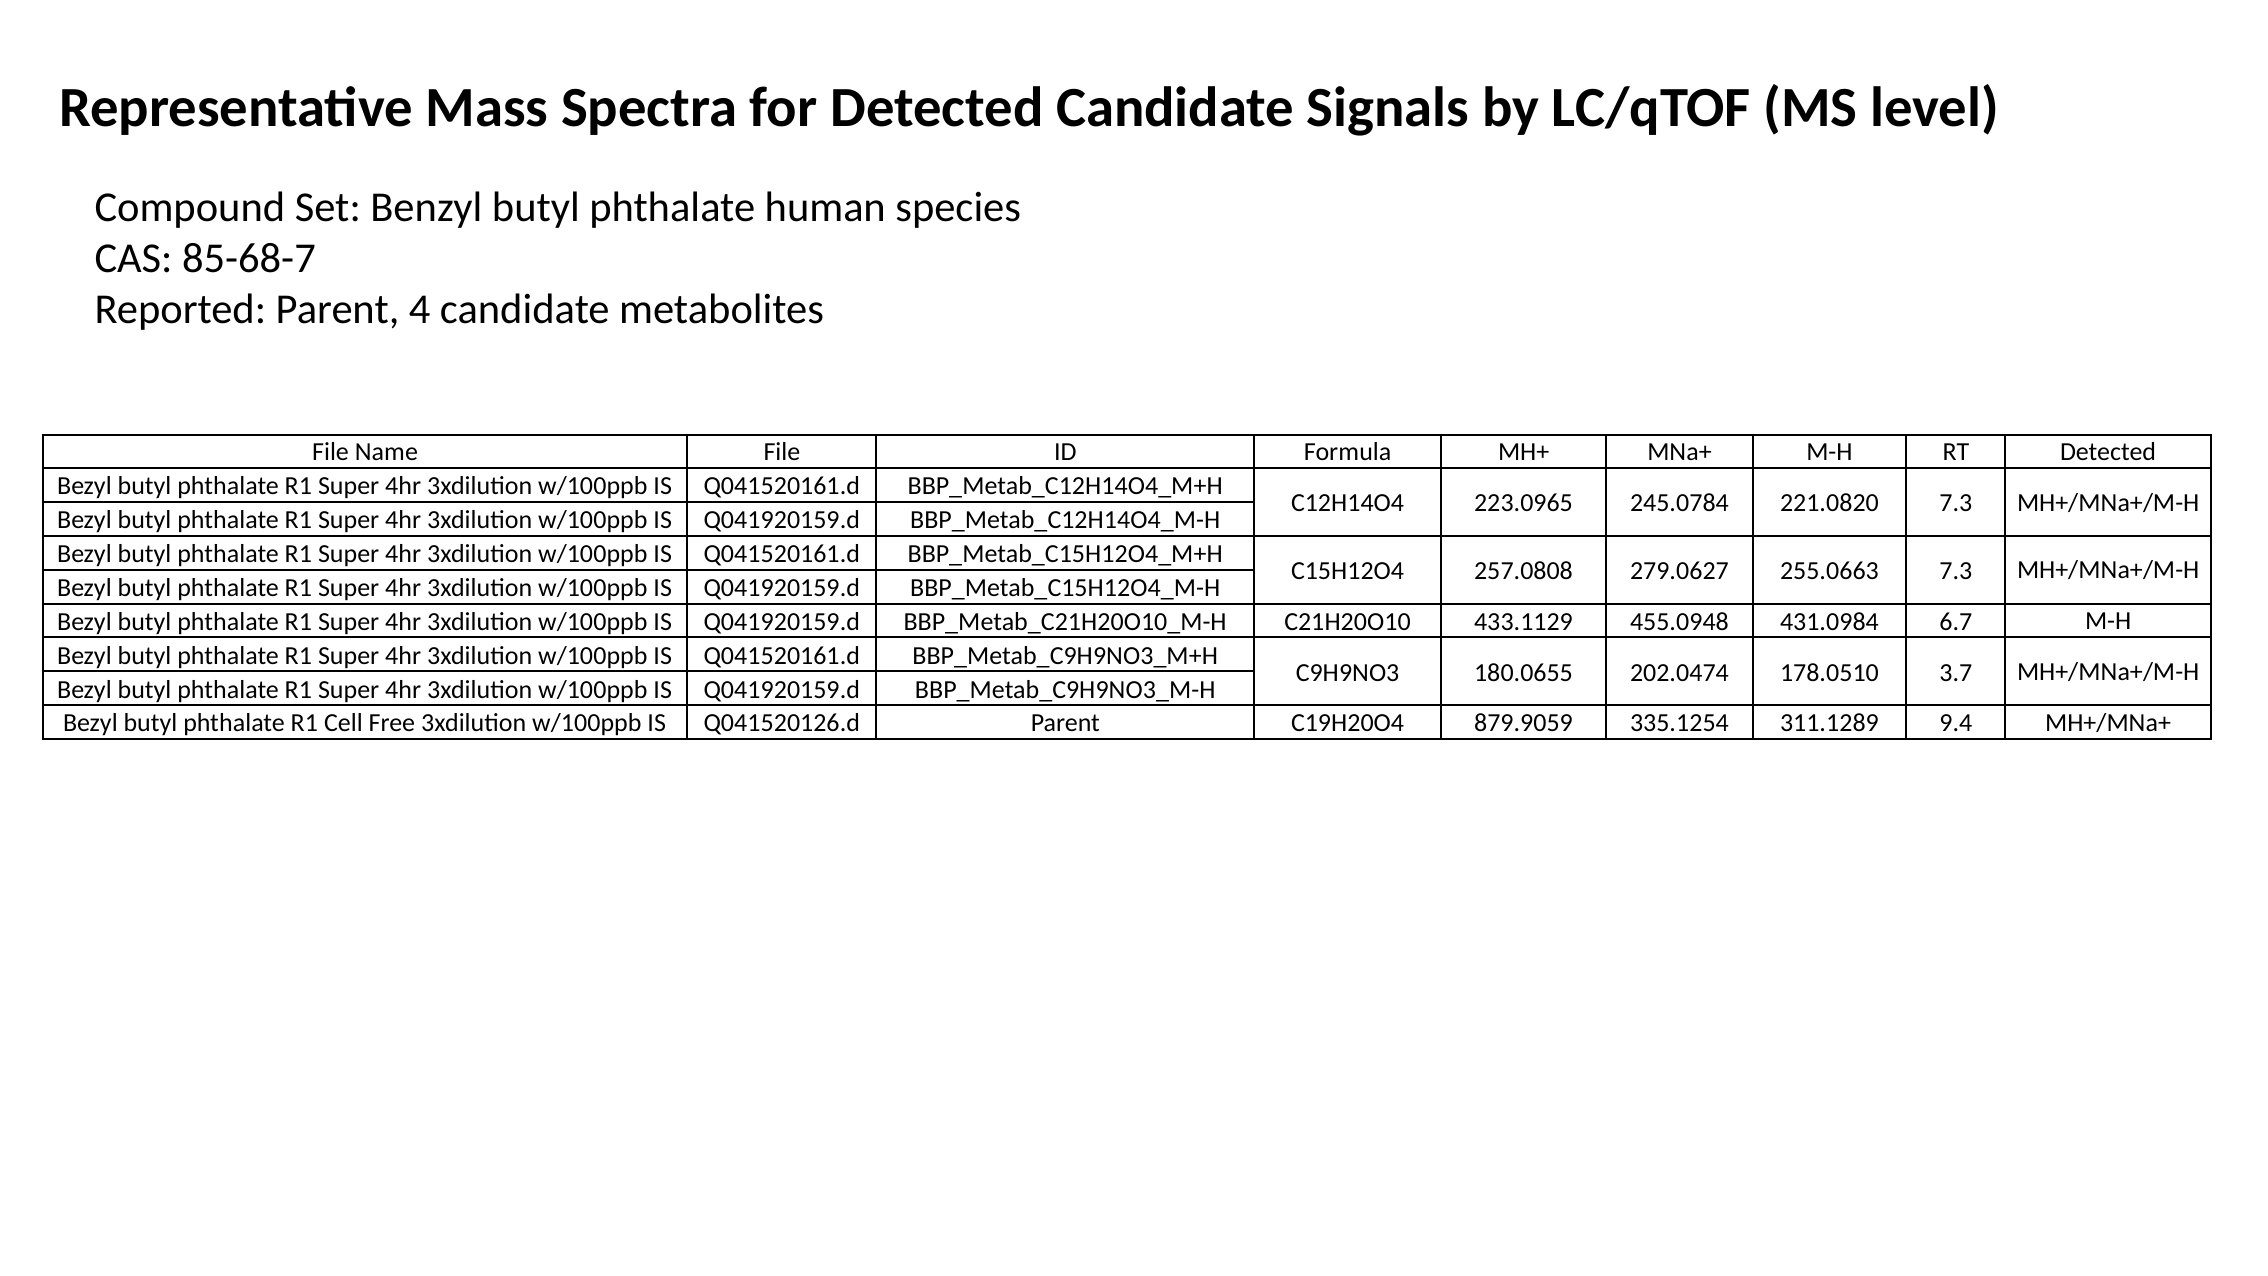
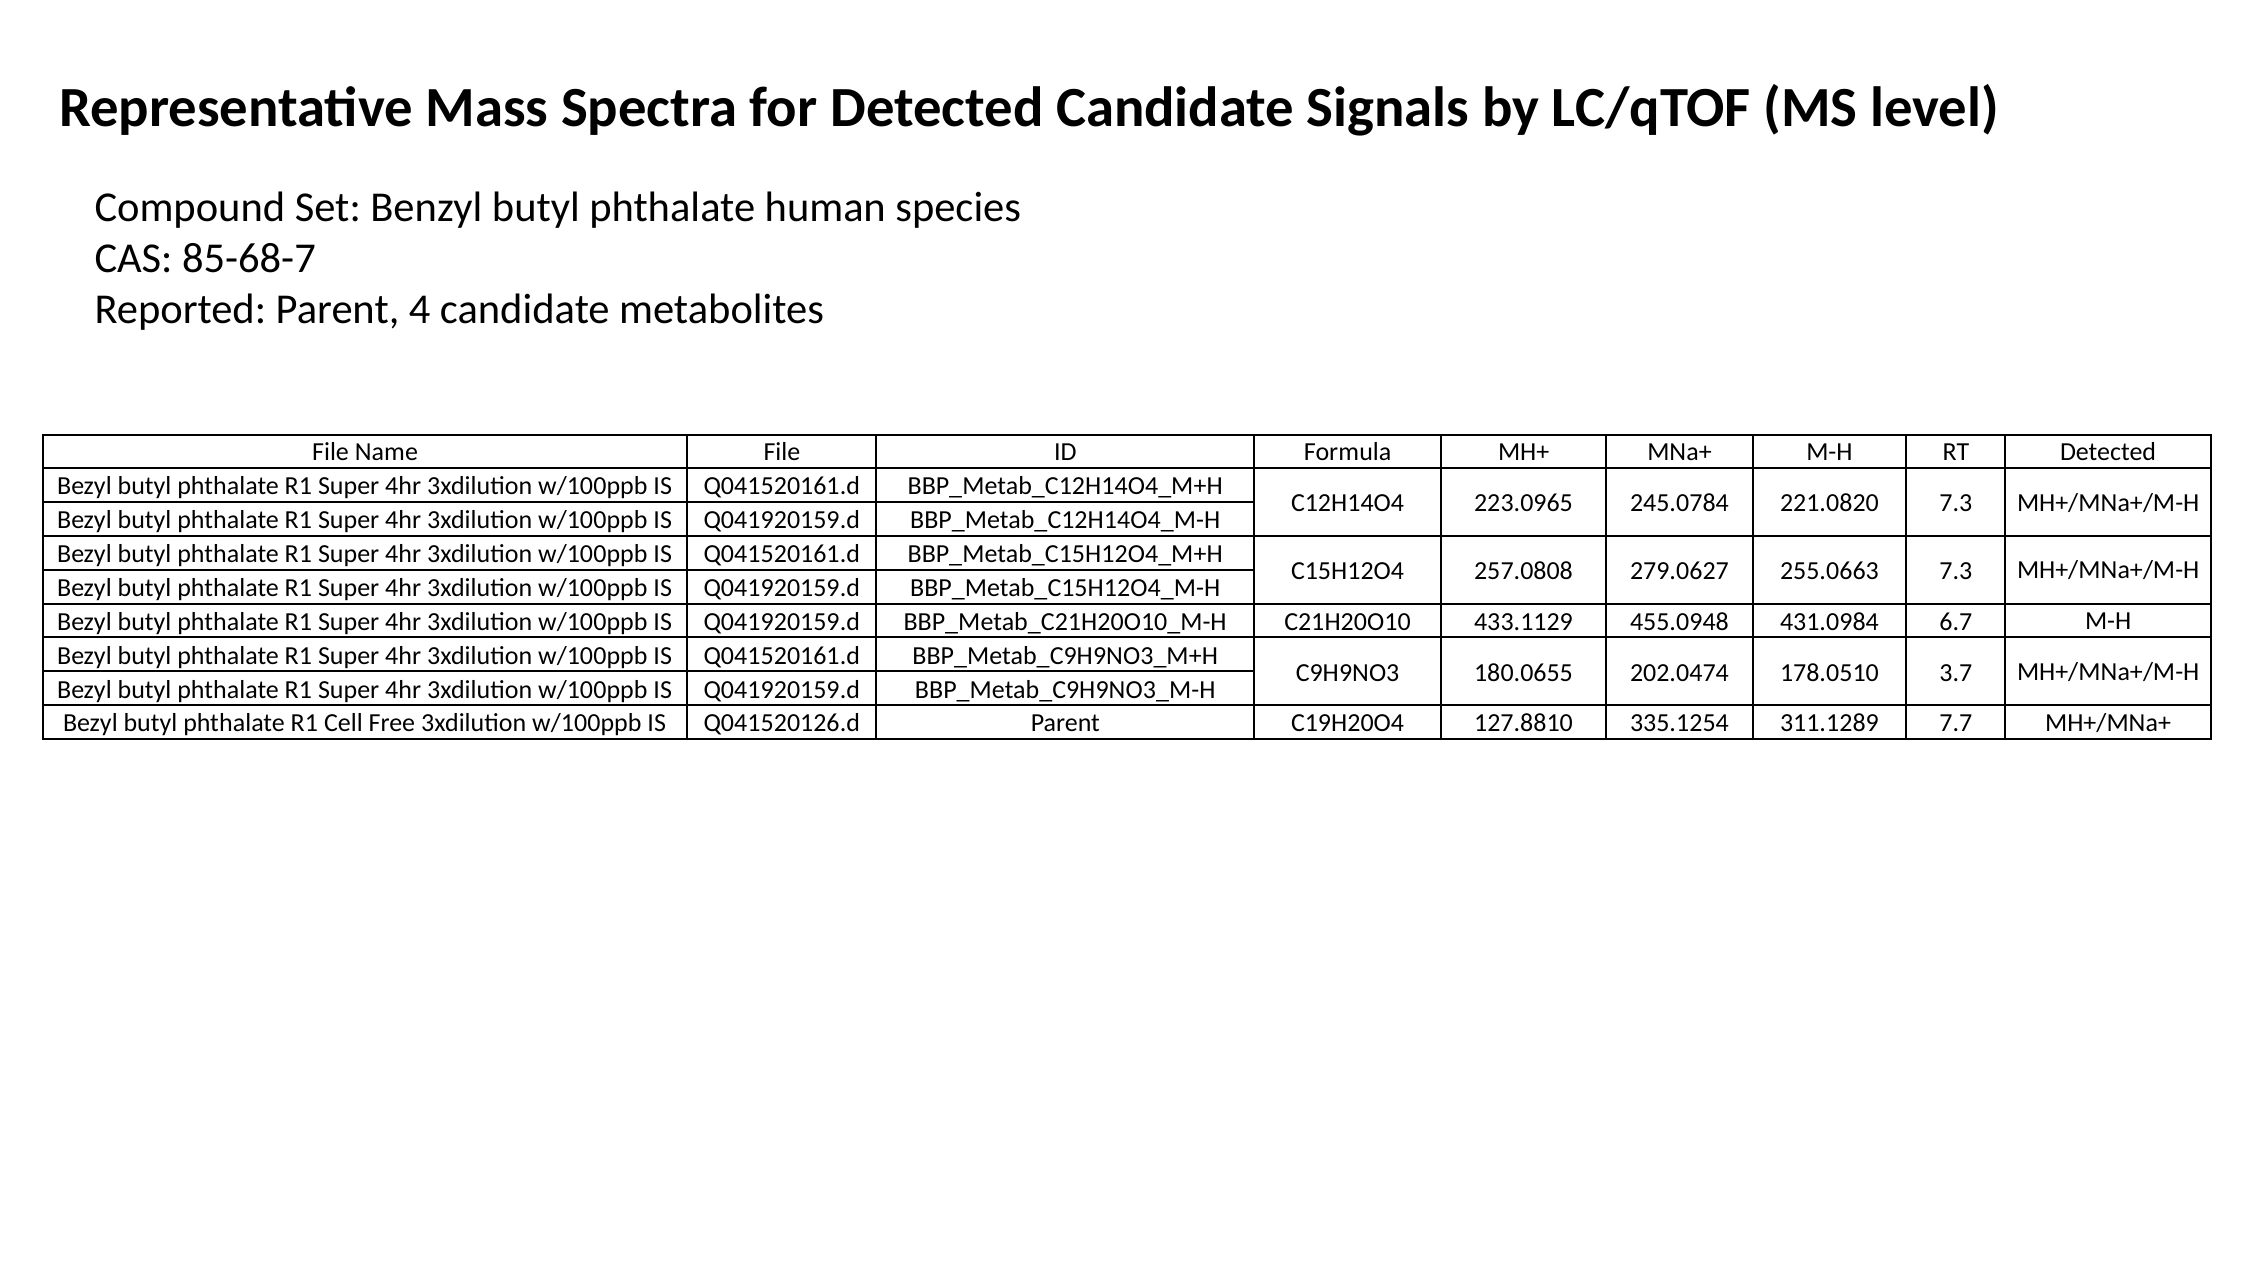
879.9059: 879.9059 -> 127.8810
9.4: 9.4 -> 7.7
